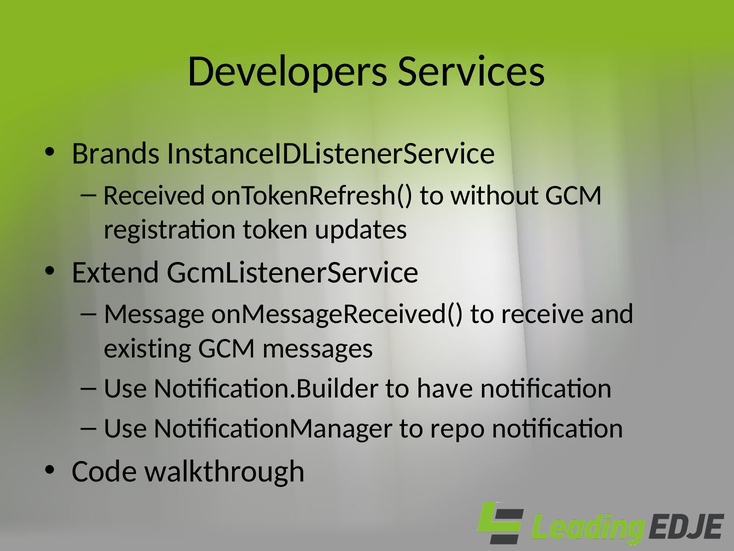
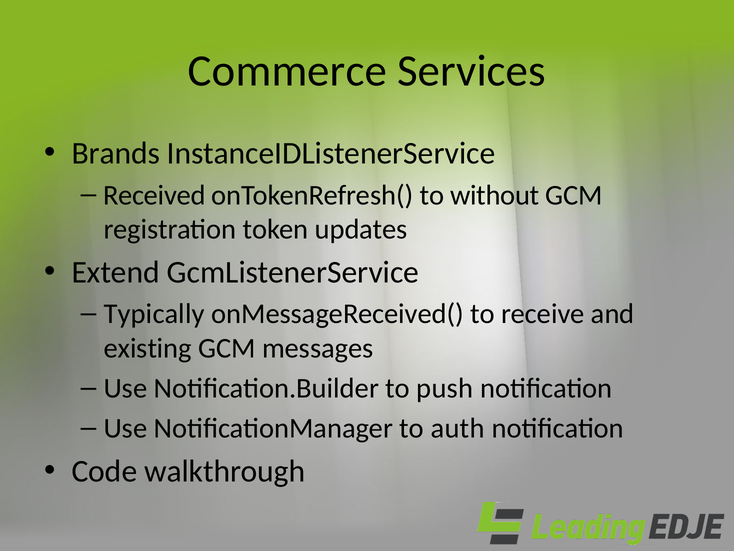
Developers: Developers -> Commerce
Message: Message -> Typically
have: have -> push
repo: repo -> auth
